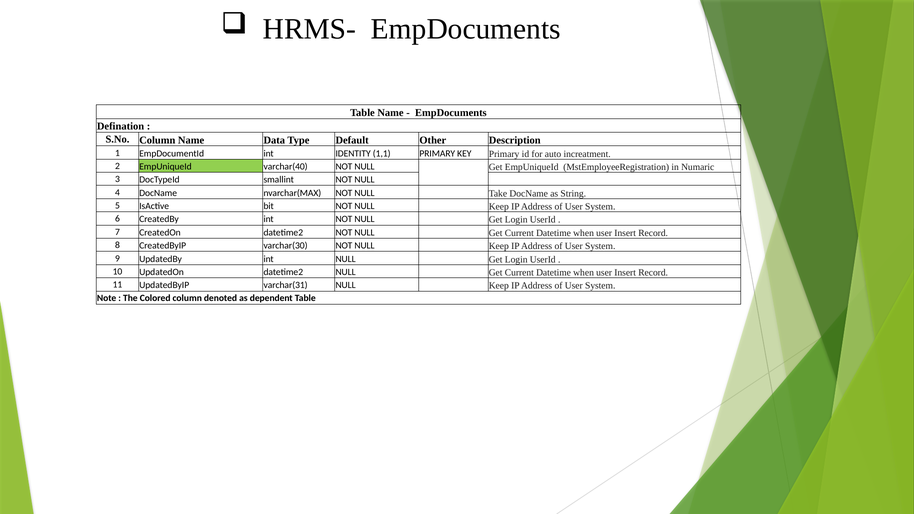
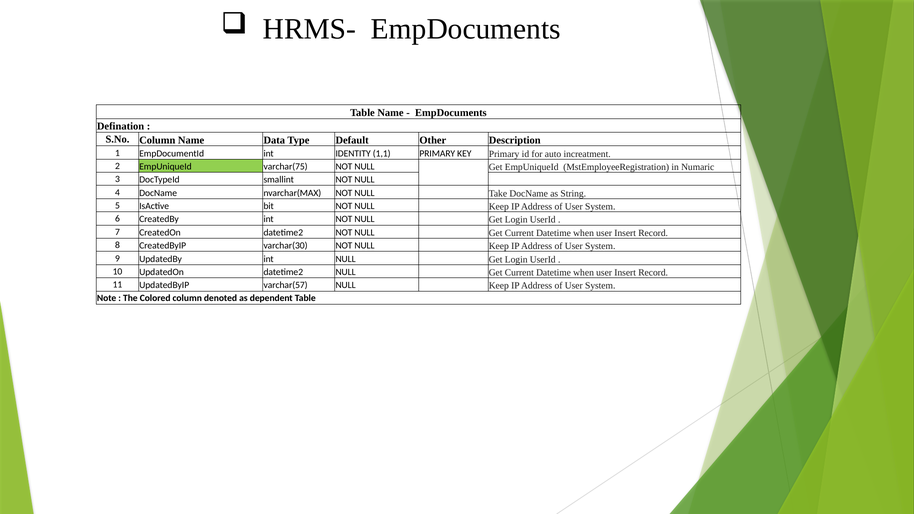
varchar(40: varchar(40 -> varchar(75
varchar(31: varchar(31 -> varchar(57
